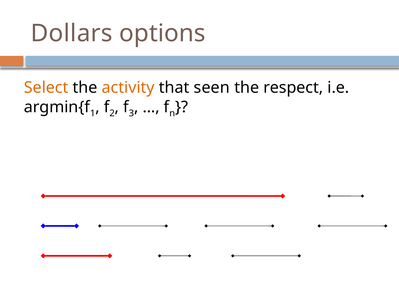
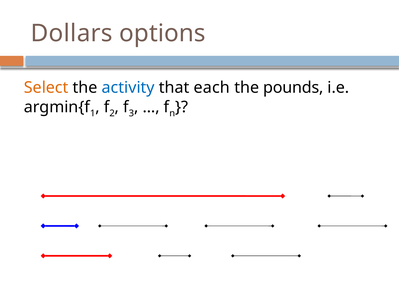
activity colour: orange -> blue
seen: seen -> each
respect: respect -> pounds
